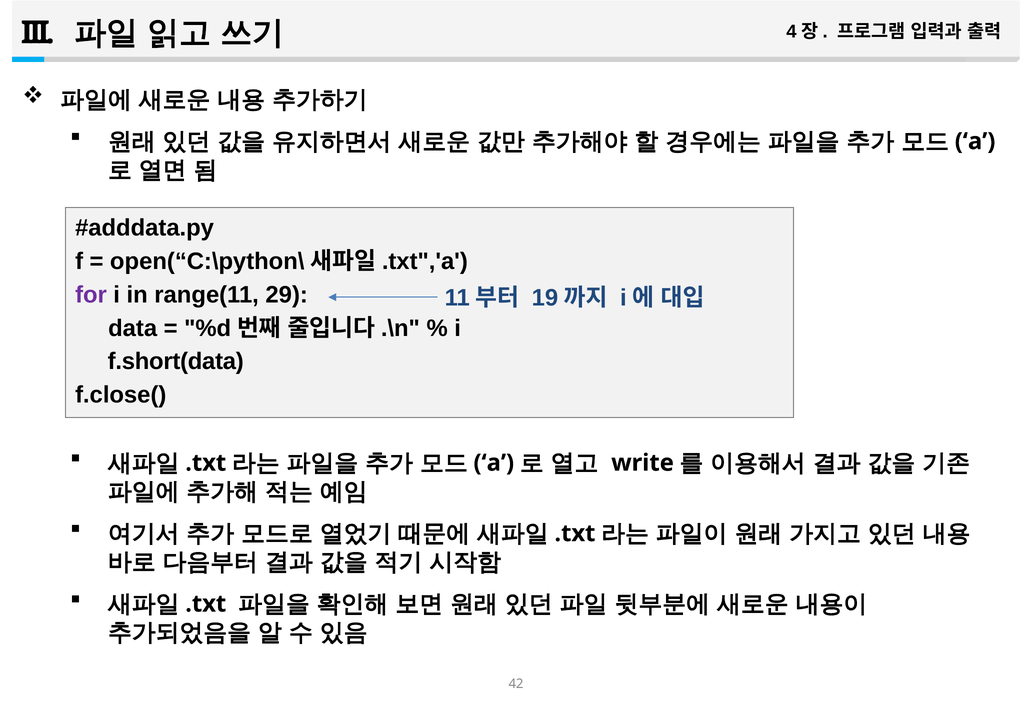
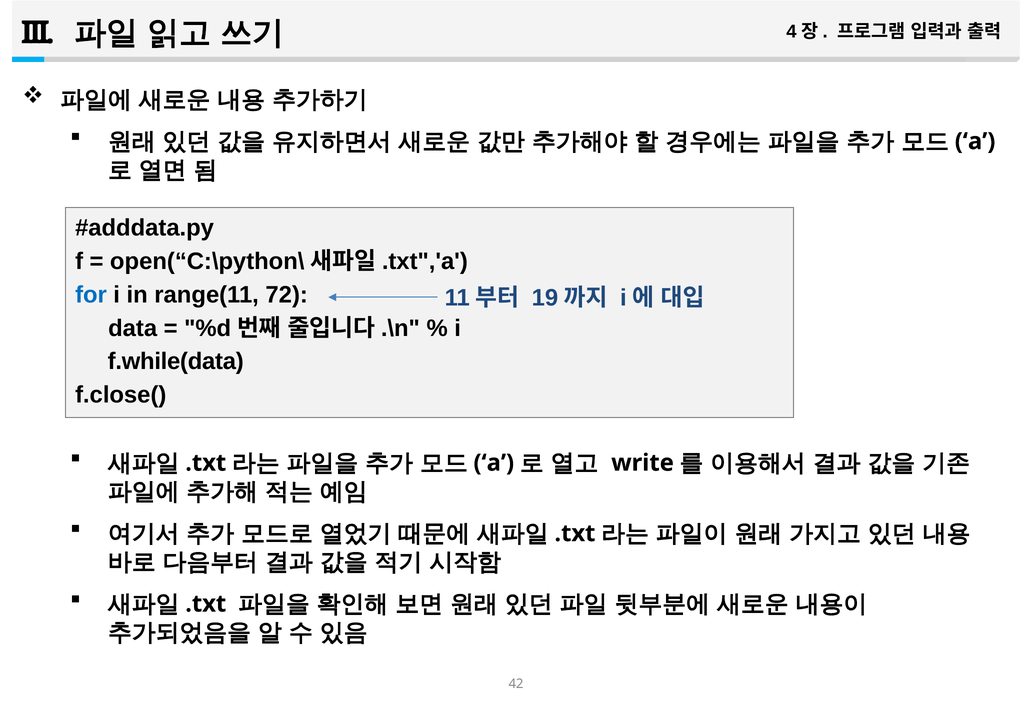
for colour: purple -> blue
29: 29 -> 72
f.short(data: f.short(data -> f.while(data
